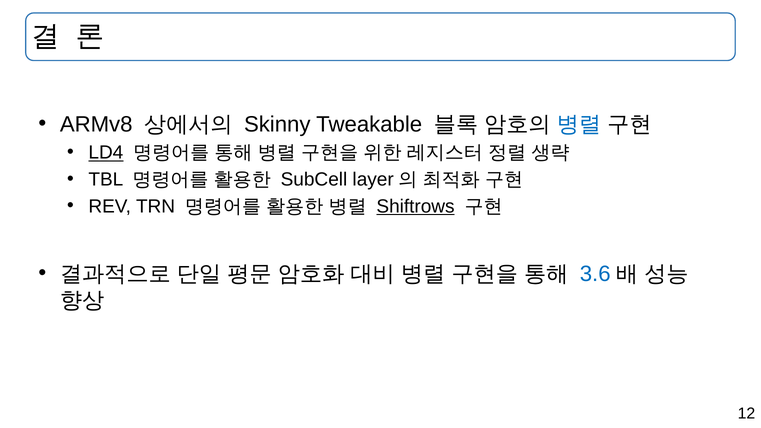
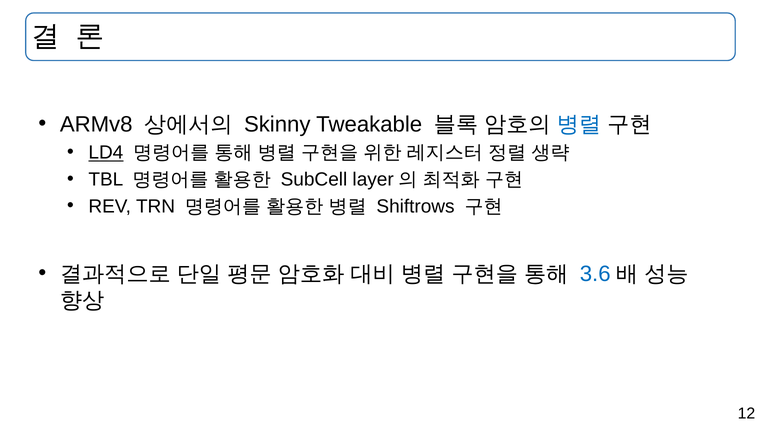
Shiftrows underline: present -> none
